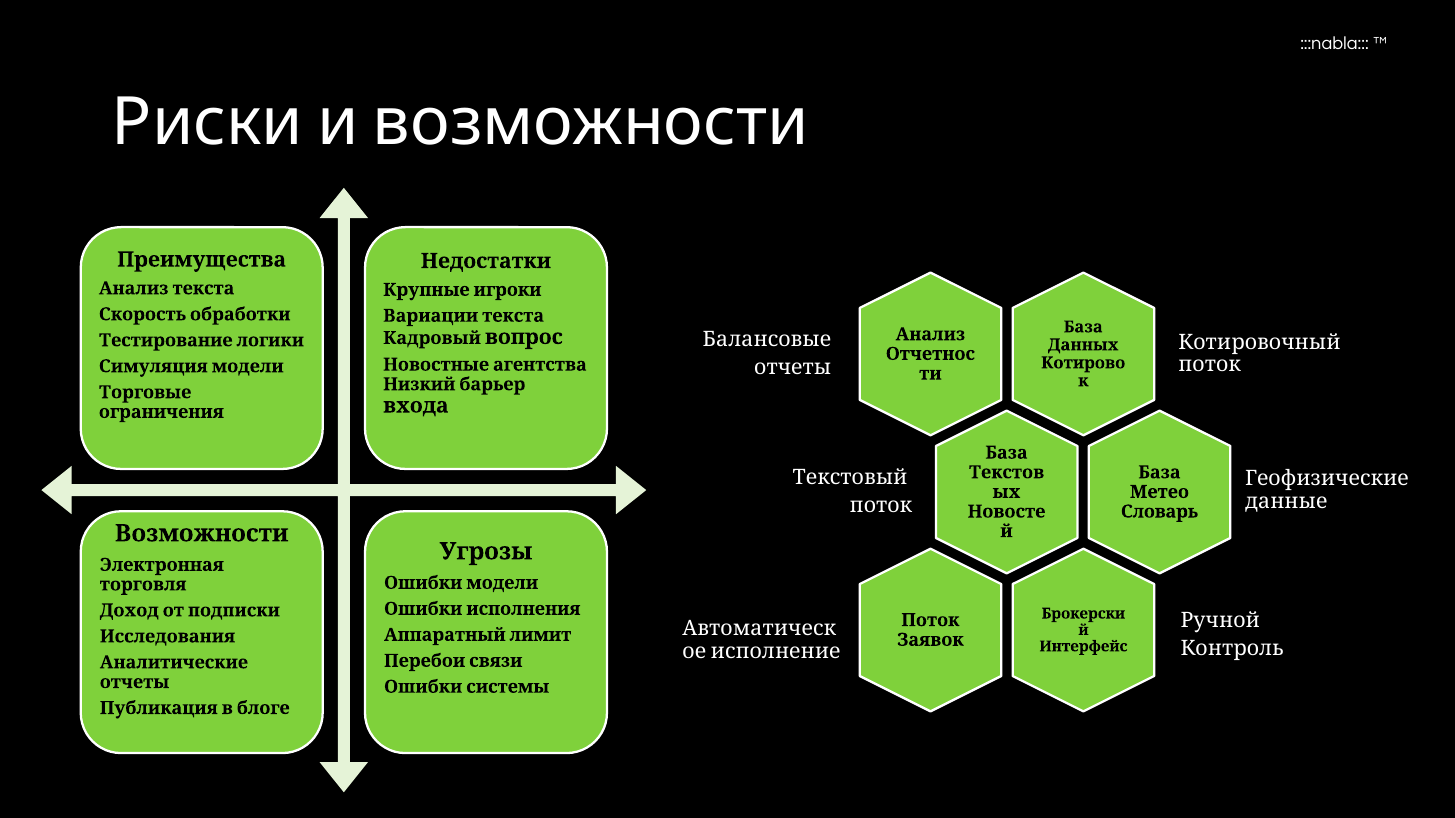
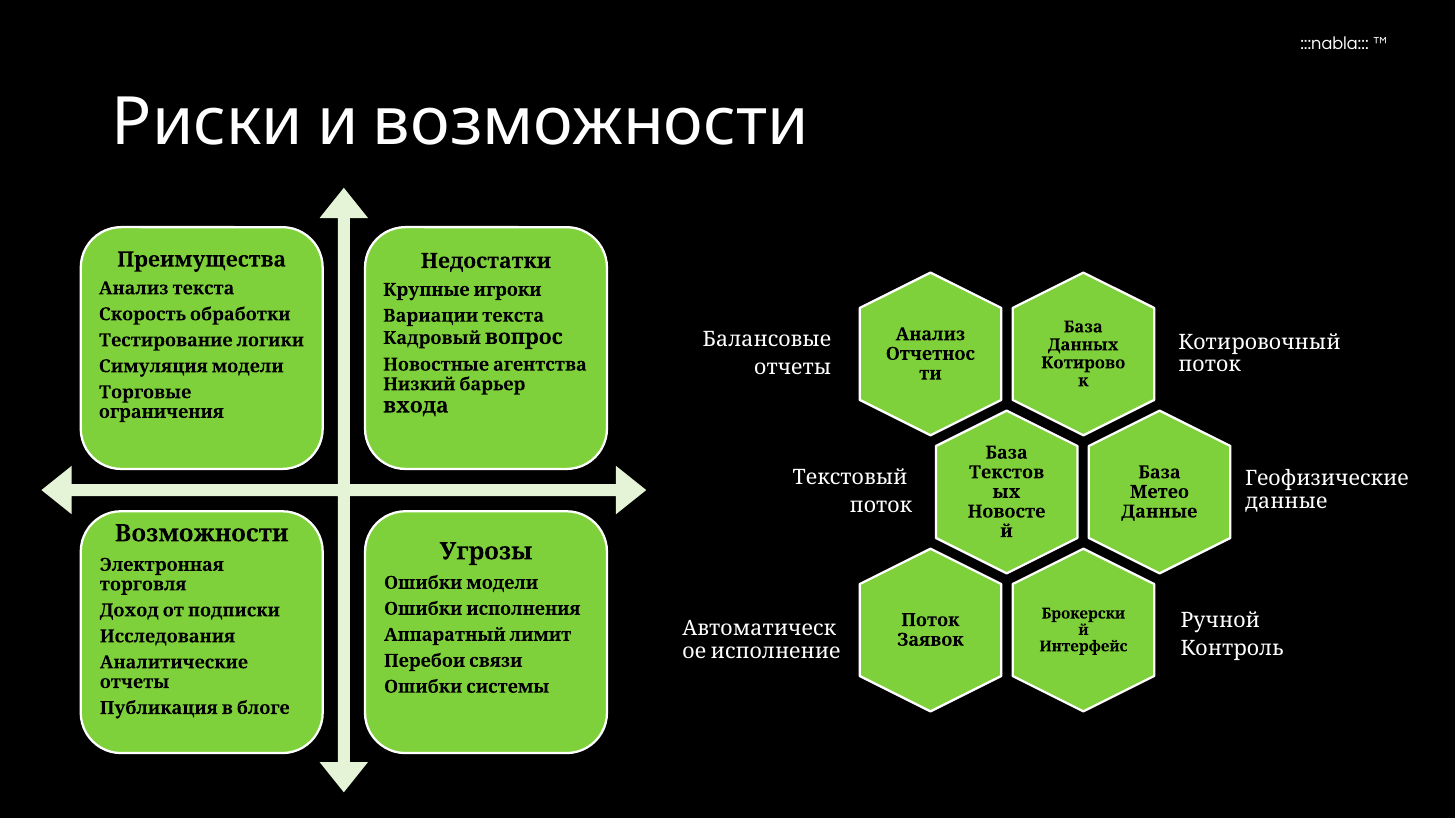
Словарь at (1160, 512): Словарь -> Данные
